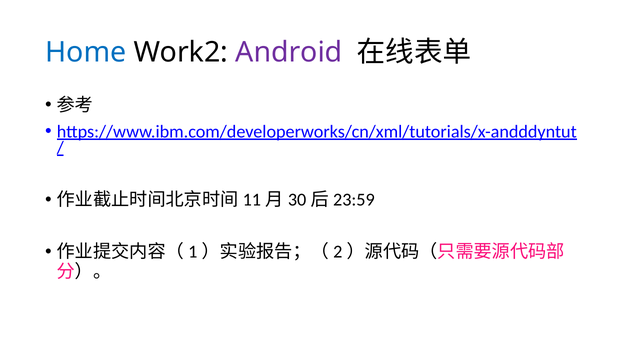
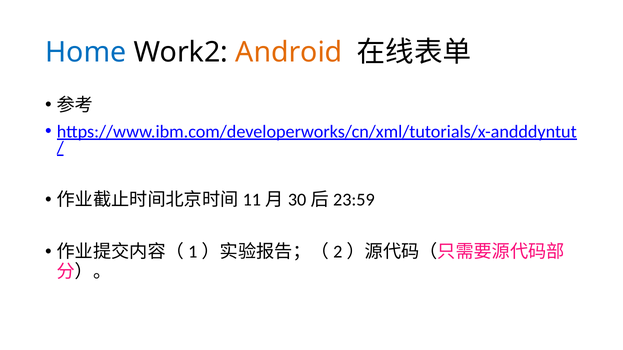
Android colour: purple -> orange
